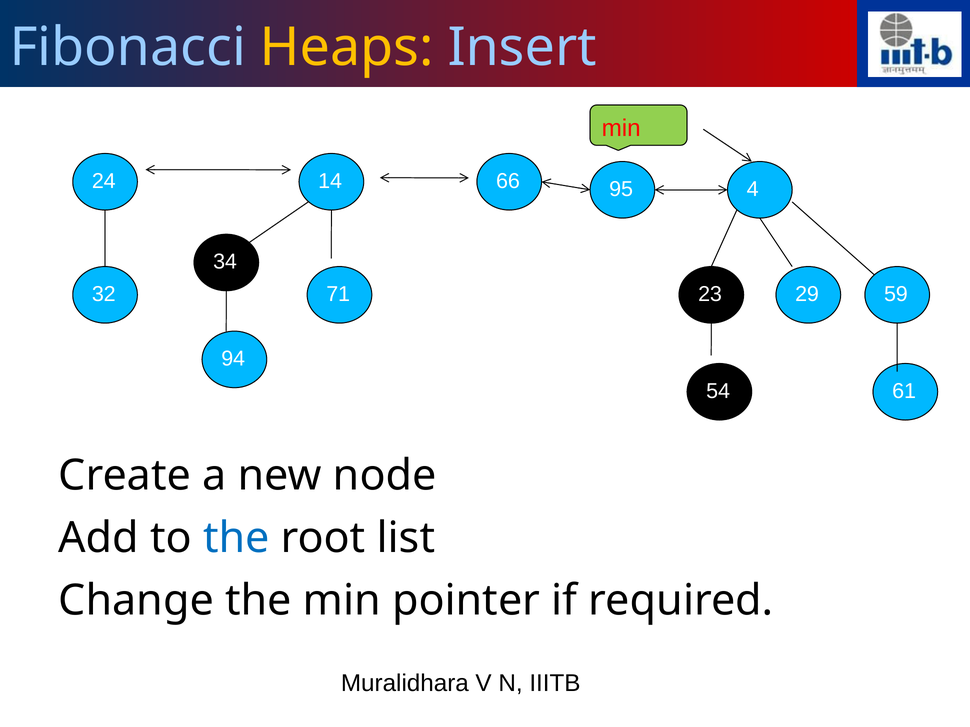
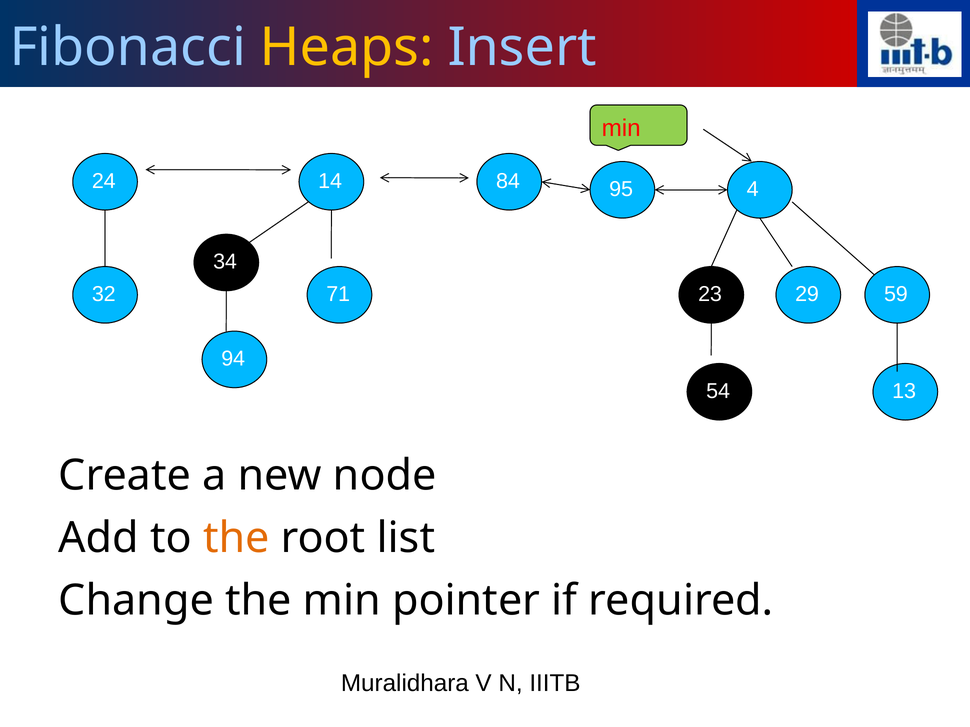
66: 66 -> 84
61: 61 -> 13
the at (236, 538) colour: blue -> orange
